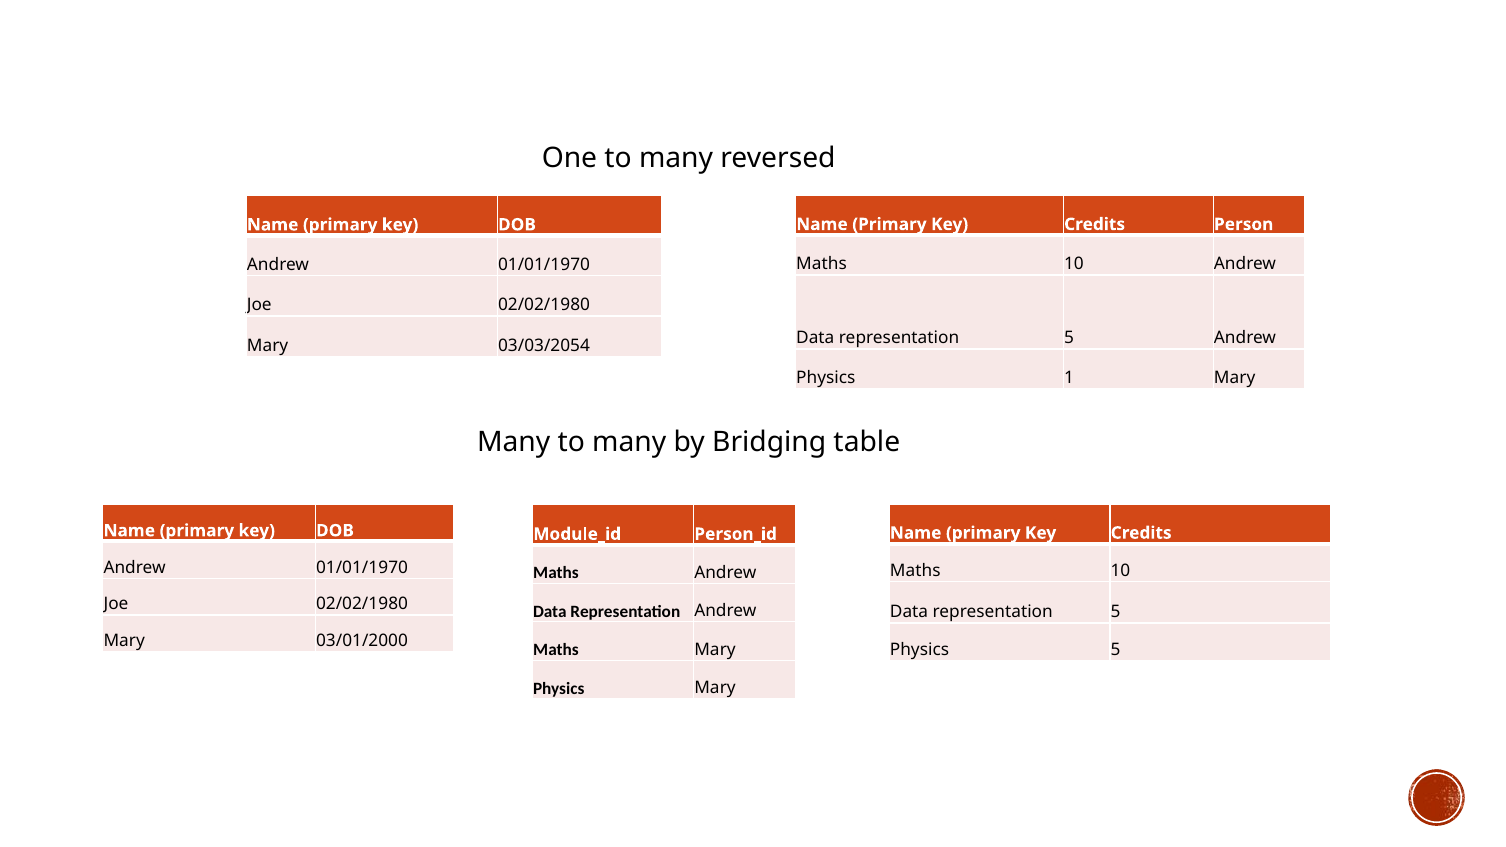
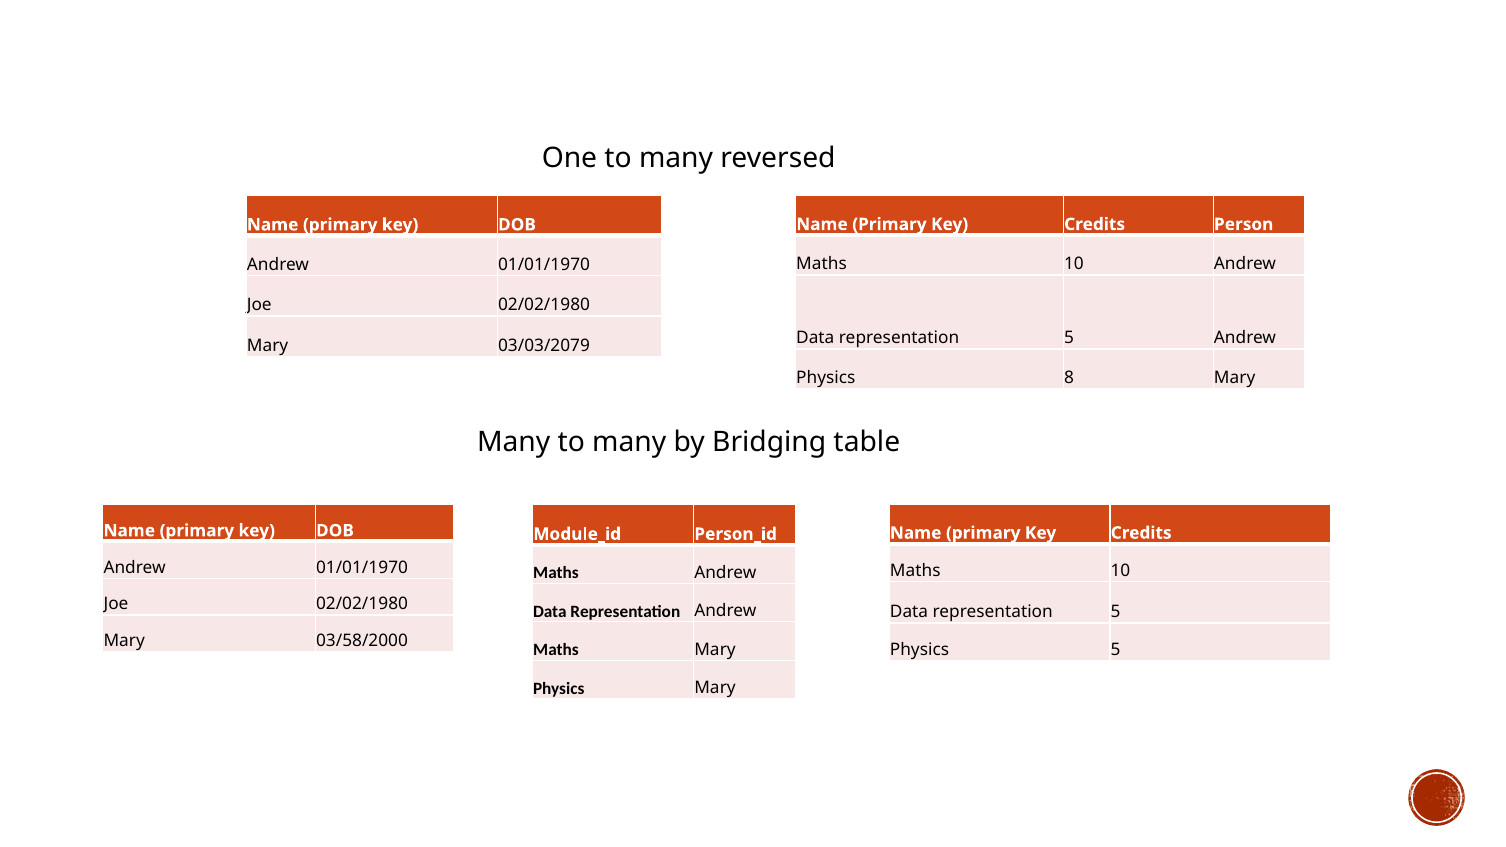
03/03/2054: 03/03/2054 -> 03/03/2079
1: 1 -> 8
03/01/2000: 03/01/2000 -> 03/58/2000
